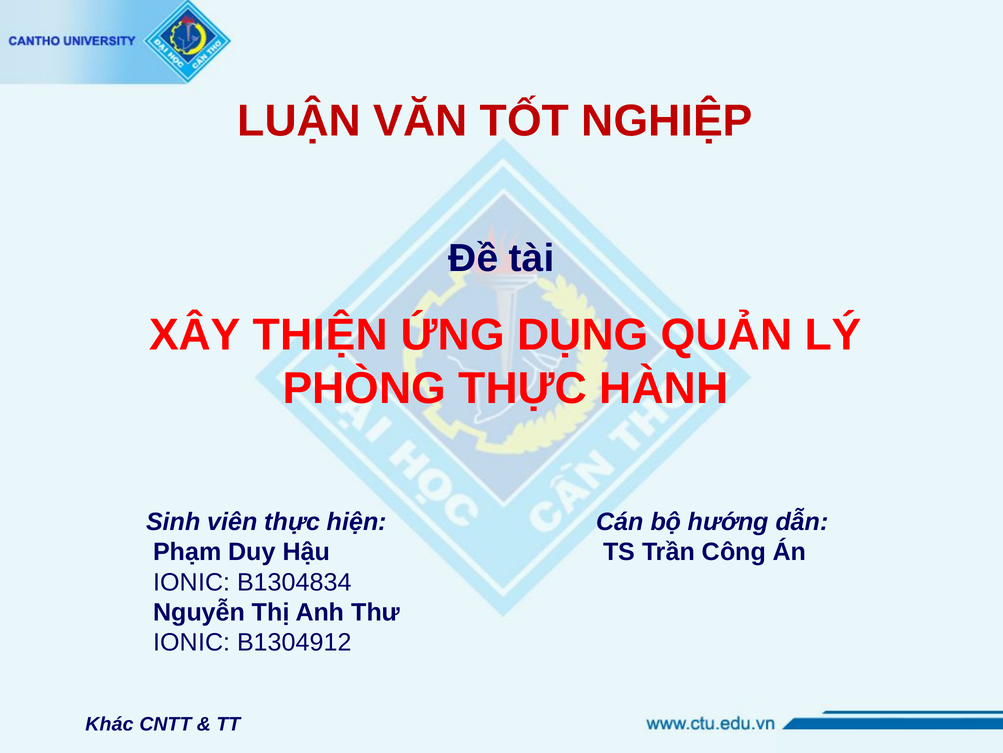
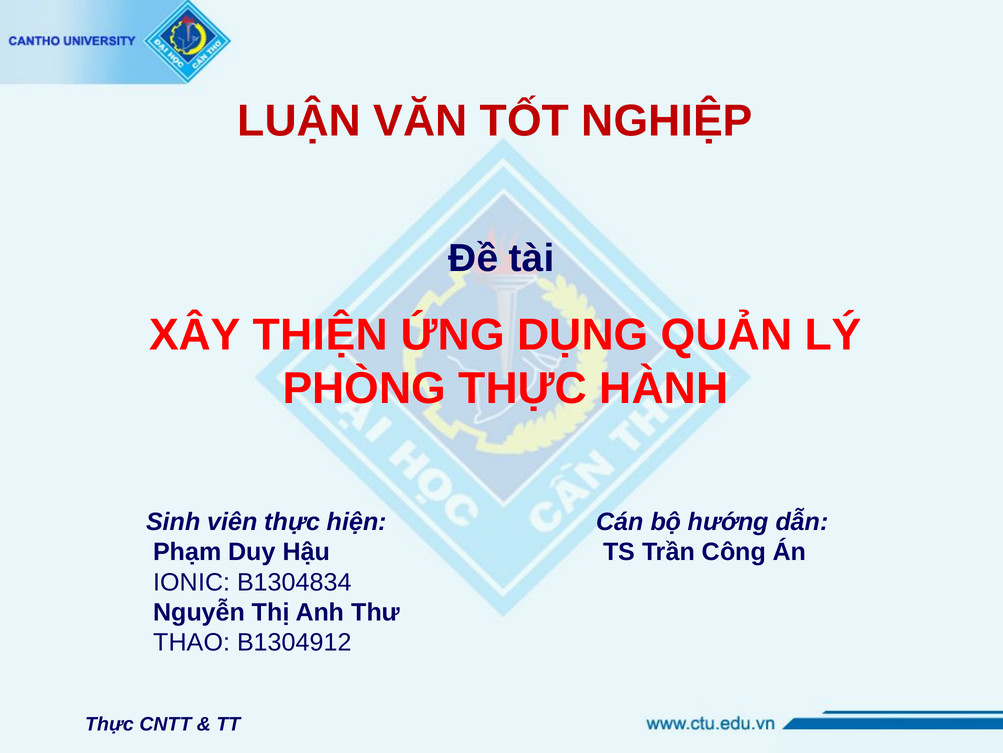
IONIC at (192, 642): IONIC -> THAO
Khác at (109, 723): Khác -> Thực
